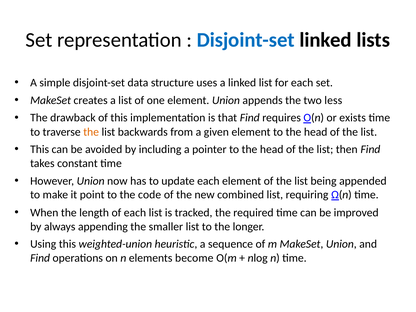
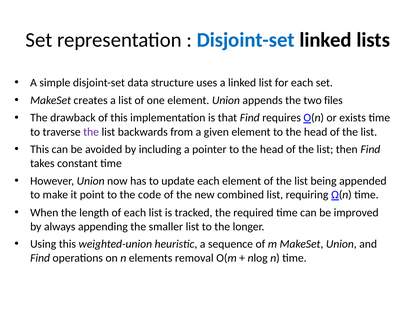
less: less -> files
the at (91, 132) colour: orange -> purple
become: become -> removal
